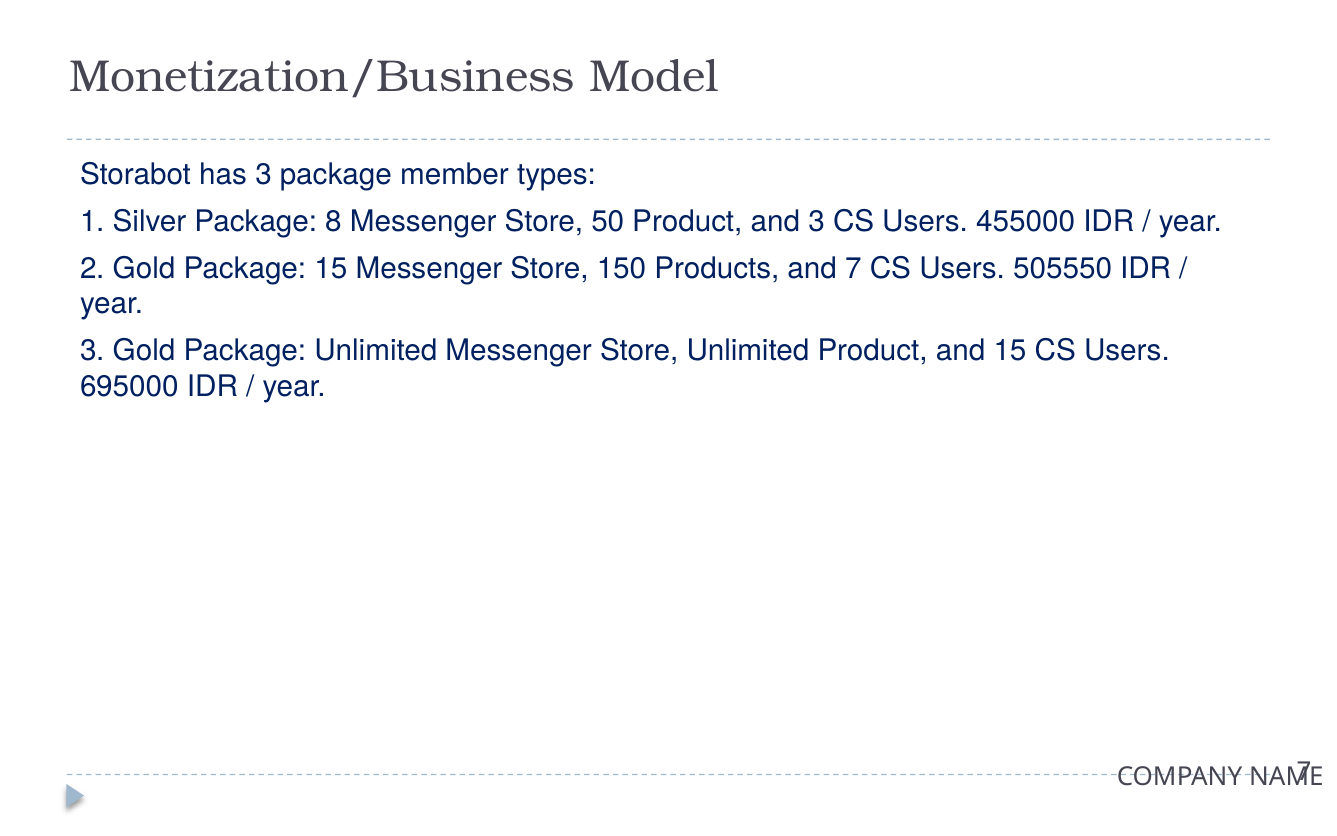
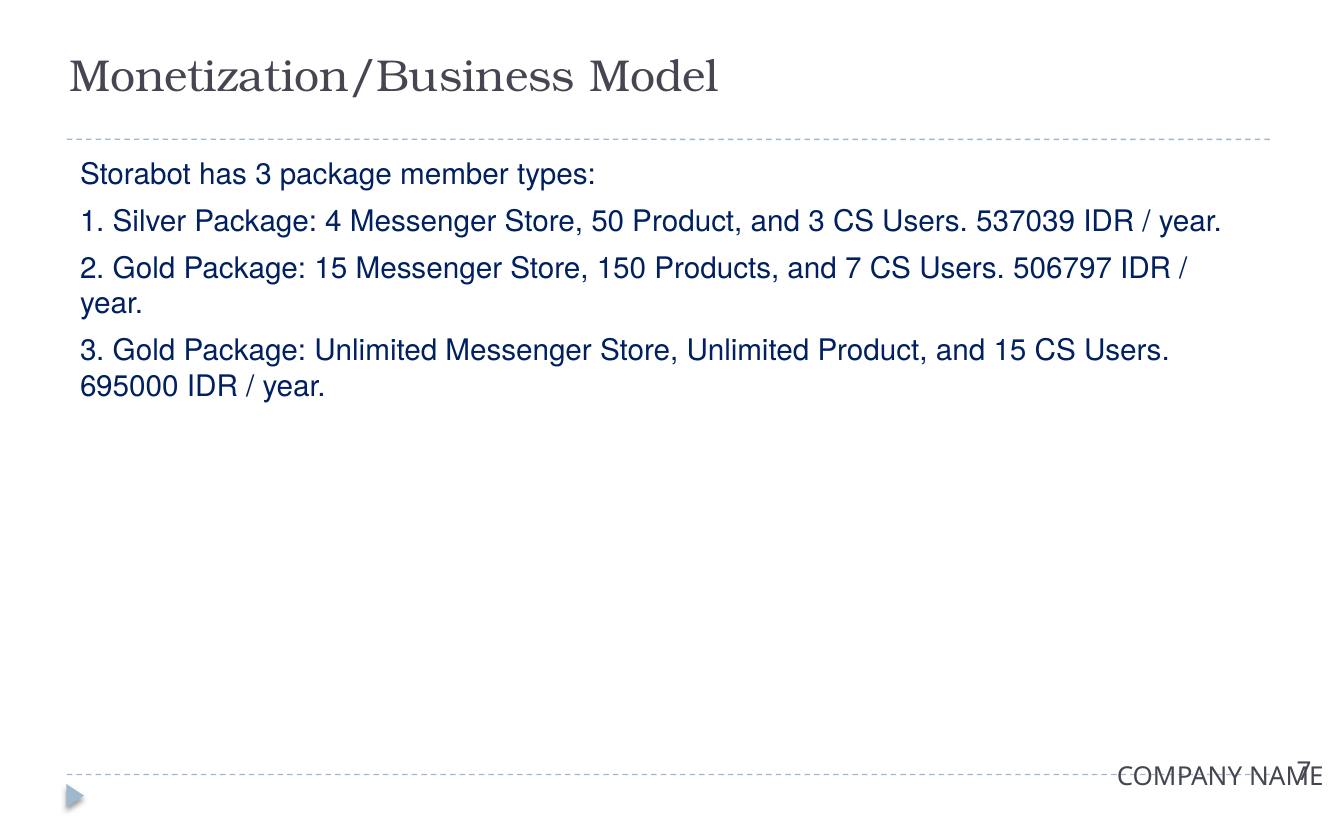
8: 8 -> 4
455000: 455000 -> 537039
505550: 505550 -> 506797
